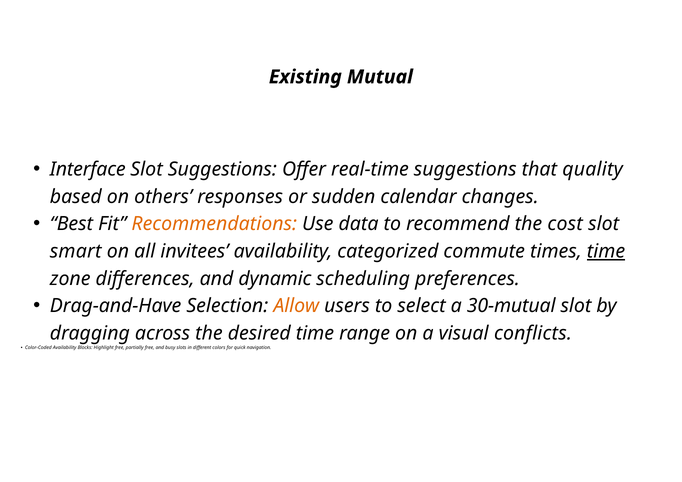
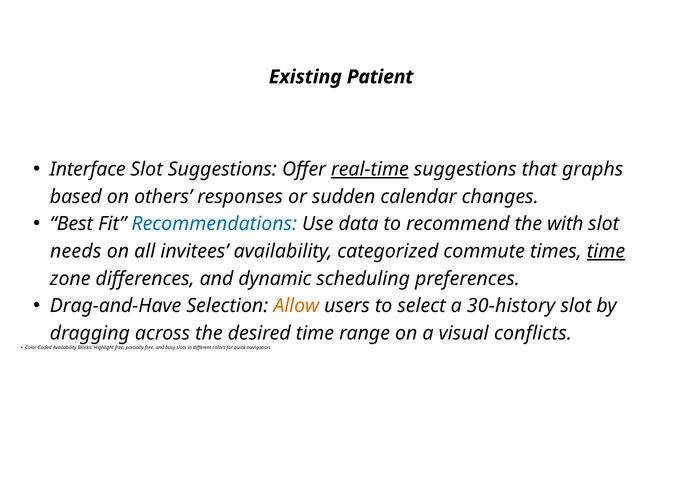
Mutual: Mutual -> Patient
real-time underline: none -> present
quality: quality -> graphs
Recommendations colour: orange -> blue
cost: cost -> with
smart: smart -> needs
30-mutual: 30-mutual -> 30-history
